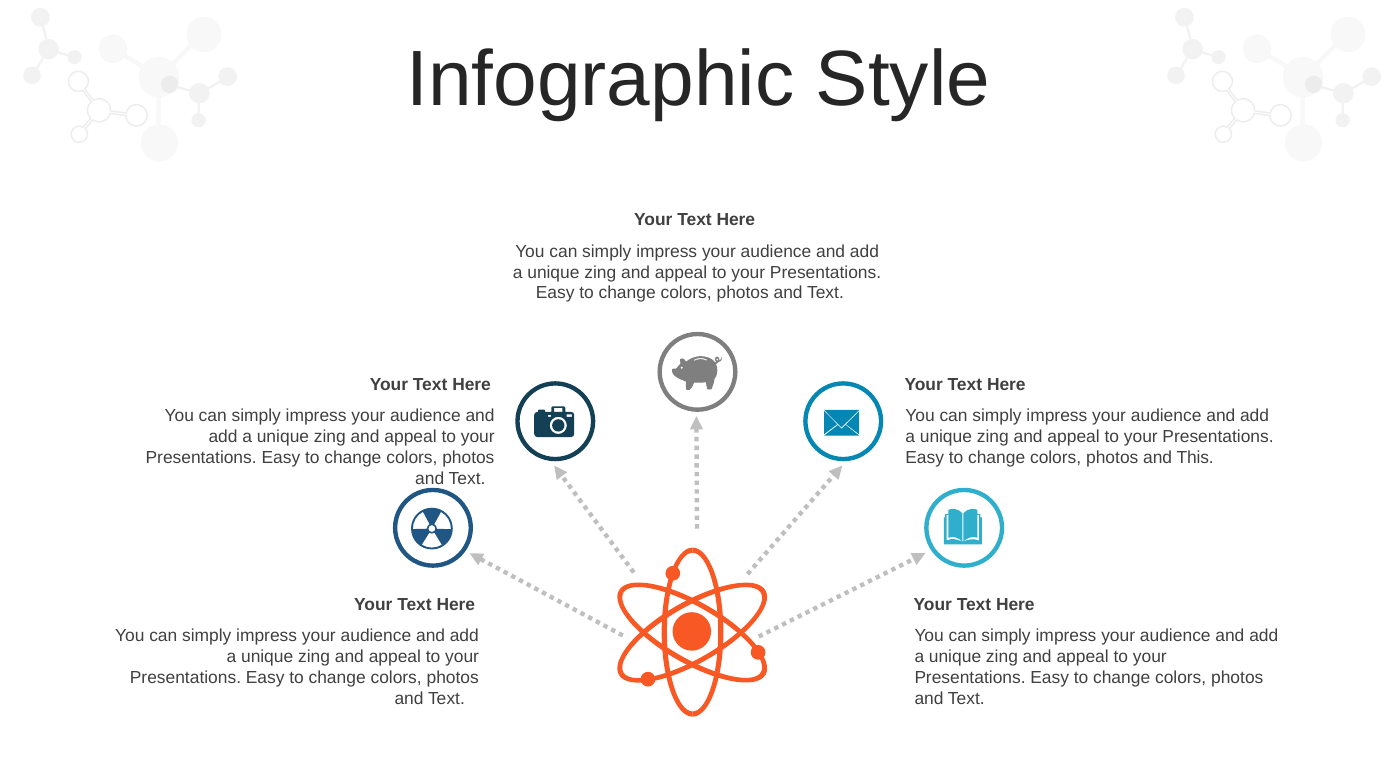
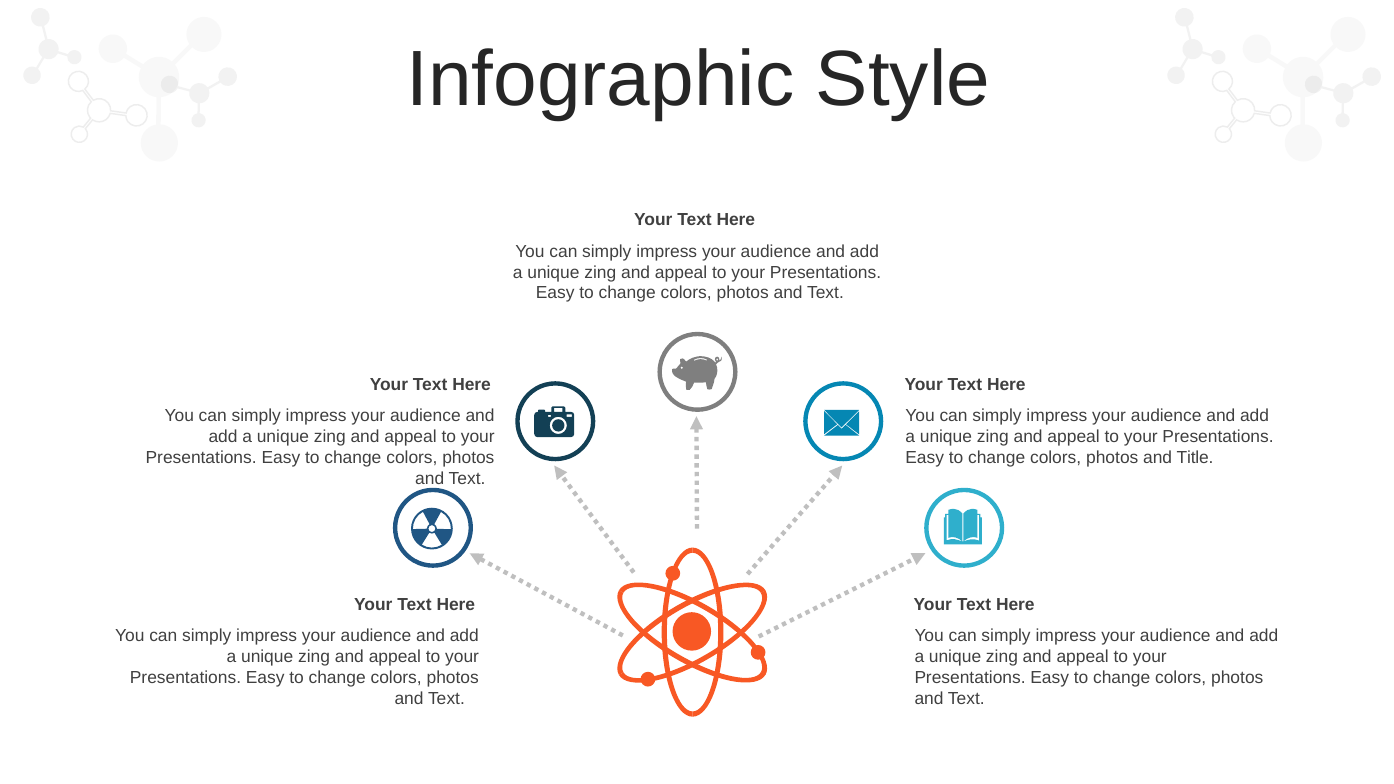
This: This -> Title
